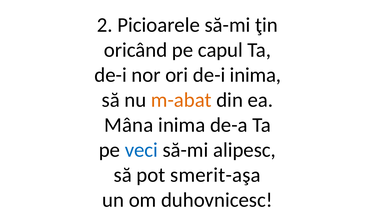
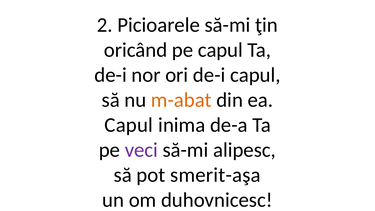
de-i inima: inima -> capul
Mâna at (129, 125): Mâna -> Capul
veci colour: blue -> purple
